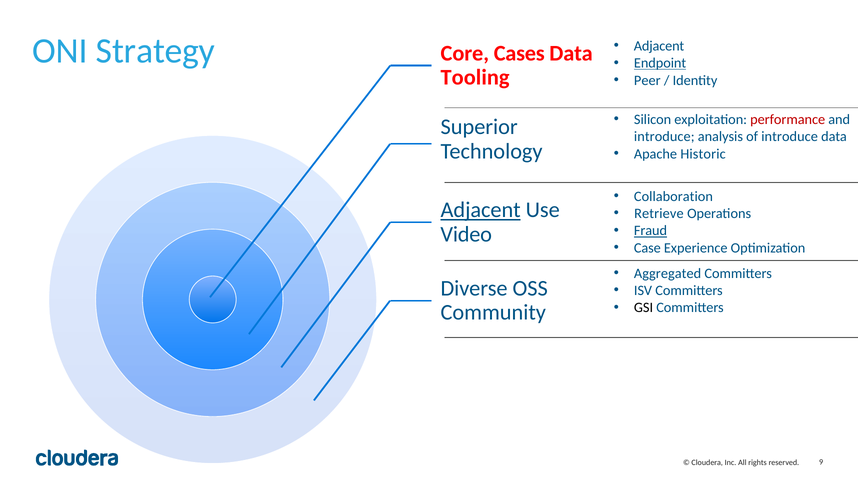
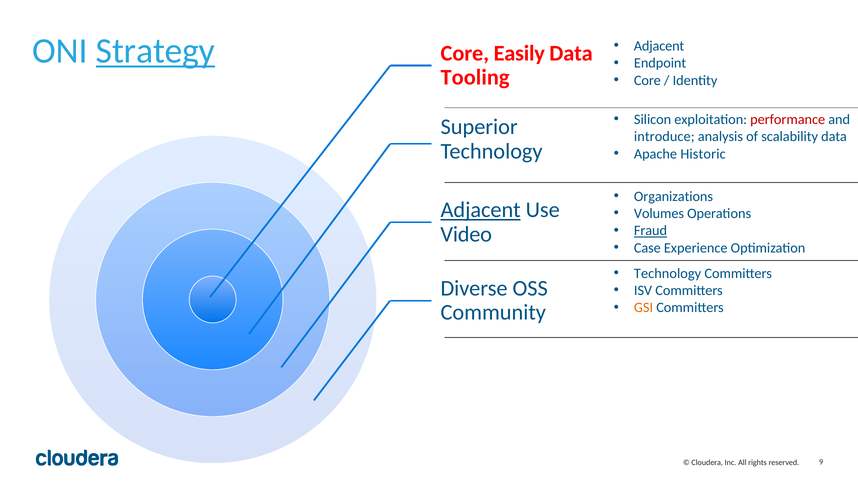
Strategy underline: none -> present
Cases: Cases -> Easily
Endpoint underline: present -> none
Peer at (647, 80): Peer -> Core
of introduce: introduce -> scalability
Collaboration: Collaboration -> Organizations
Retrieve: Retrieve -> Volumes
Aggregated at (668, 273): Aggregated -> Technology
GSI colour: black -> orange
